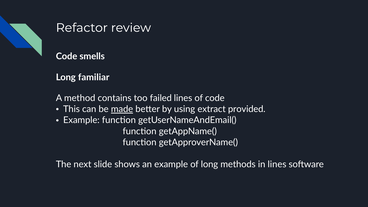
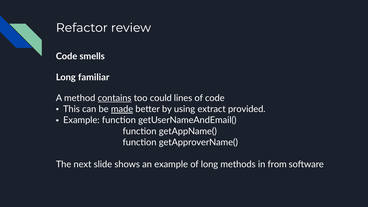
contains underline: none -> present
failed: failed -> could
in lines: lines -> from
